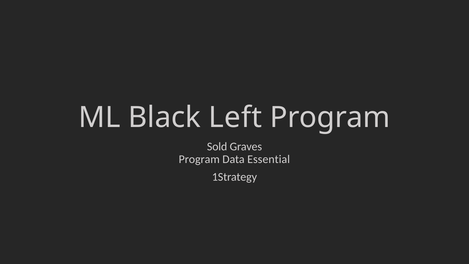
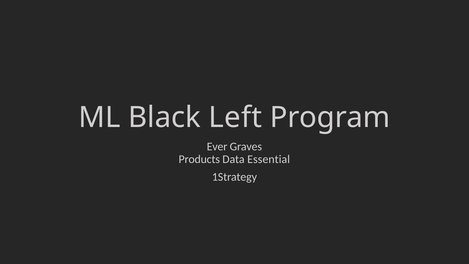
Sold: Sold -> Ever
Program at (199, 159): Program -> Products
